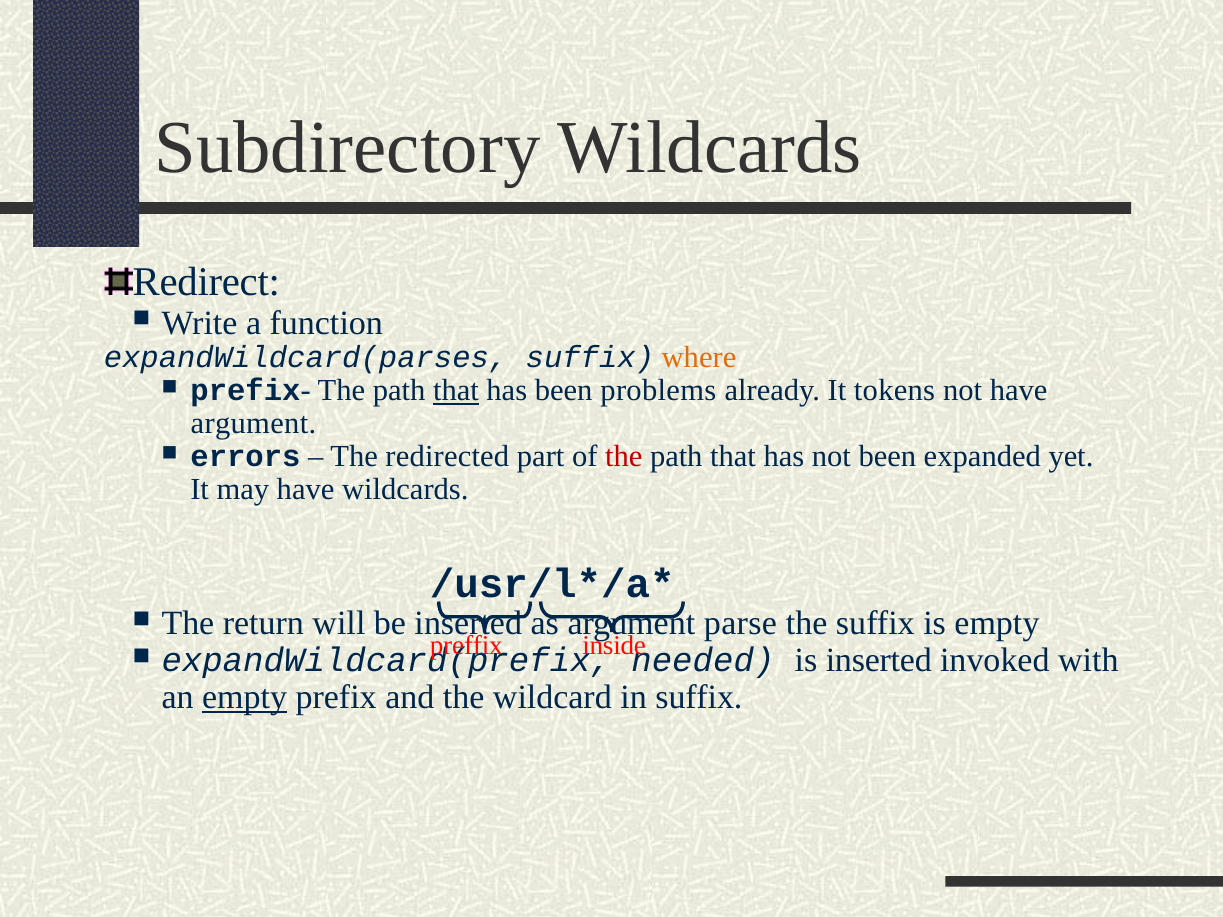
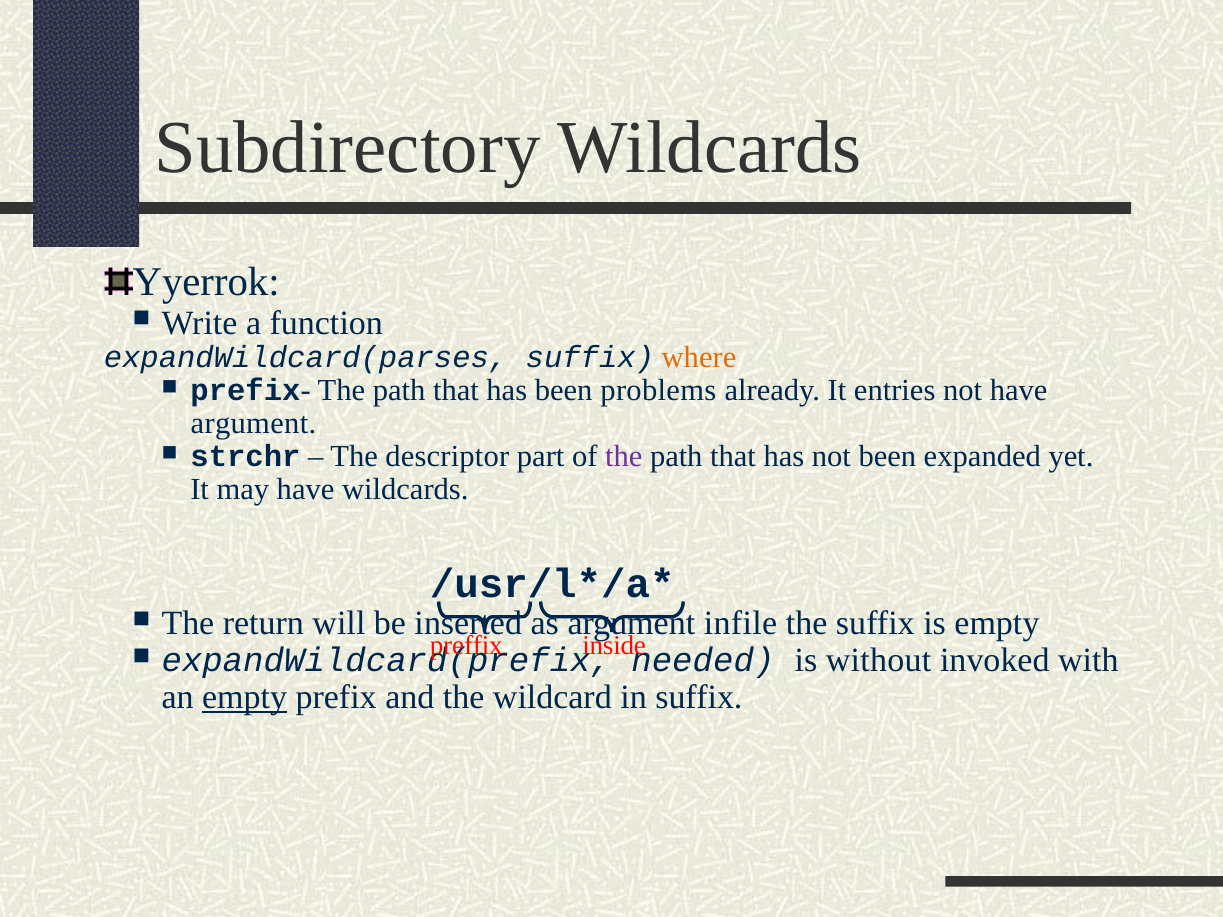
Redirect: Redirect -> Yyerrok
that at (456, 391) underline: present -> none
tokens: tokens -> entries
errors: errors -> strchr
redirected: redirected -> descriptor
the at (624, 457) colour: red -> purple
parse: parse -> infile
is inserted: inserted -> without
